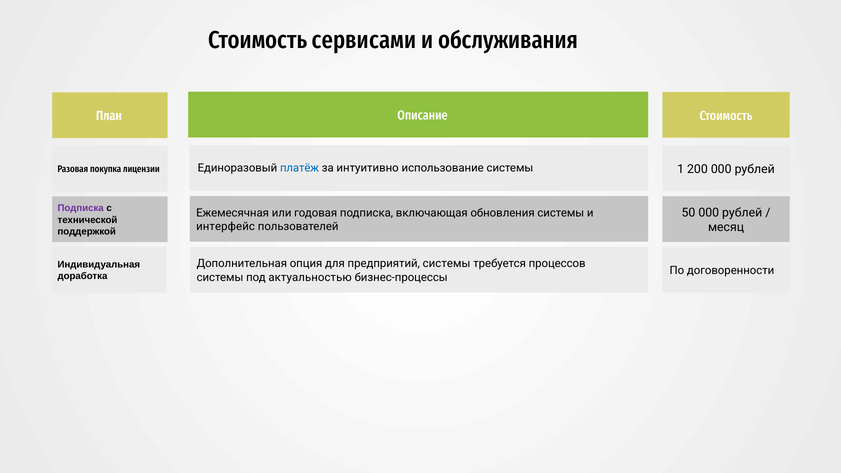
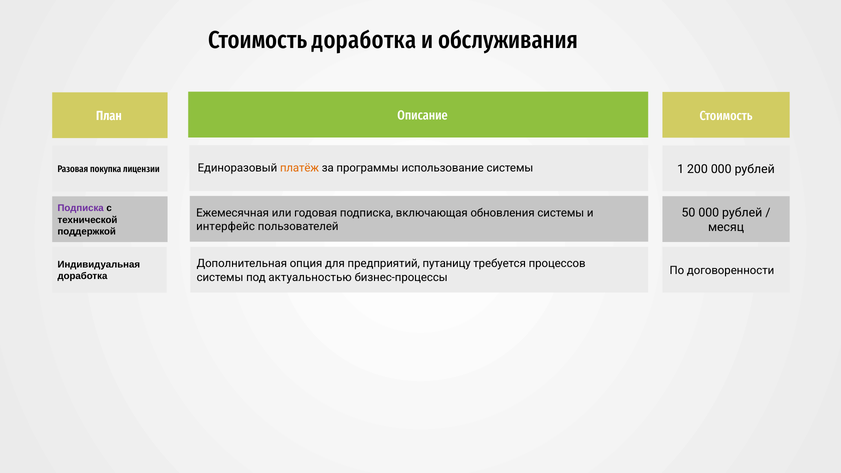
Стоимость сервисами: сервисами -> доработка
платёж colour: blue -> orange
интуитивно: интуитивно -> программы
предприятий системы: системы -> путаницу
